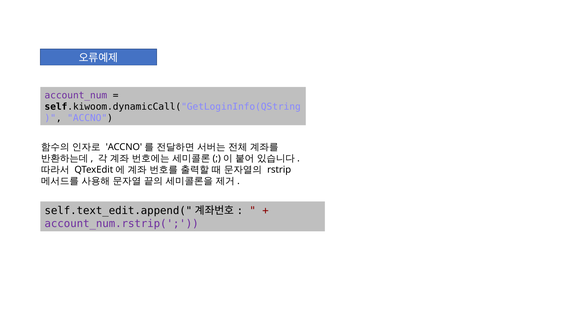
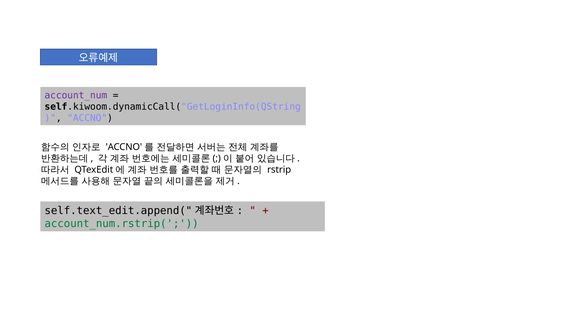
account_num.rstrip( colour: purple -> green
